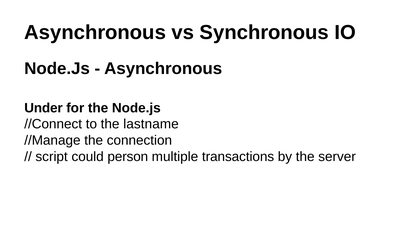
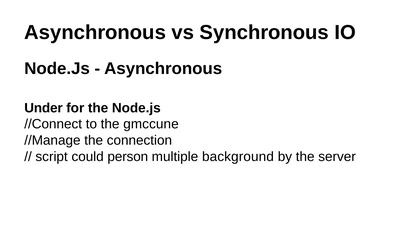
lastname: lastname -> gmccune
transactions: transactions -> background
